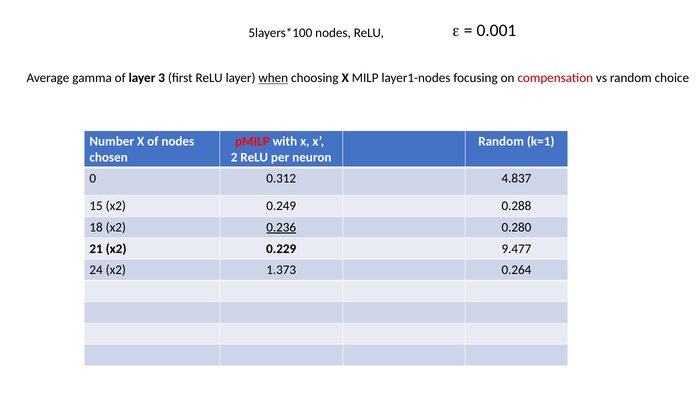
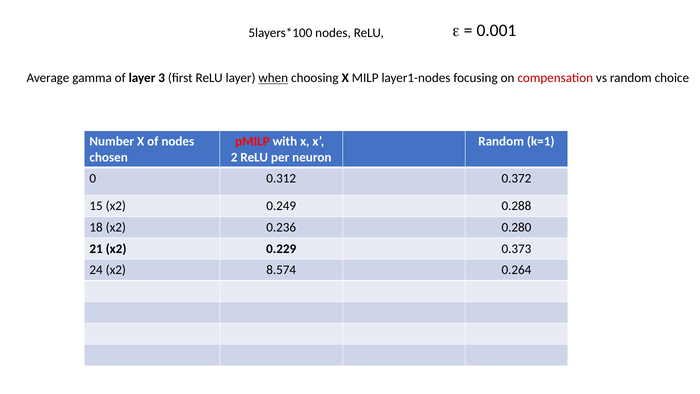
4.837: 4.837 -> 0.372
0.236 underline: present -> none
9.477: 9.477 -> 0.373
1.373: 1.373 -> 8.574
